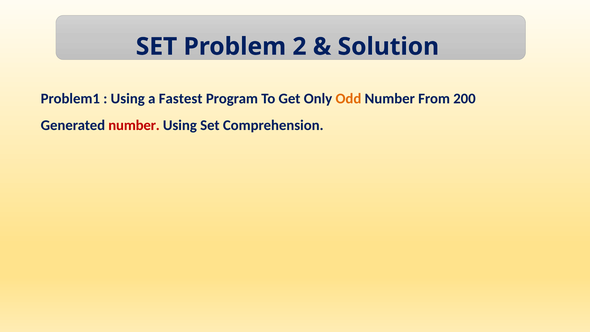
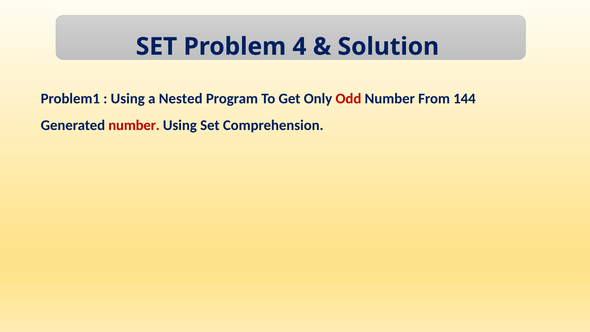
2: 2 -> 4
Fastest: Fastest -> Nested
Odd colour: orange -> red
200: 200 -> 144
